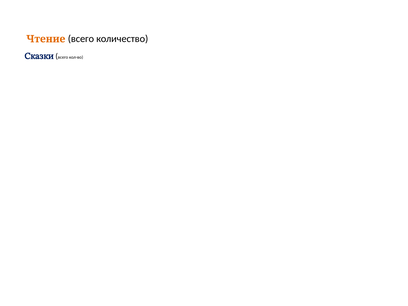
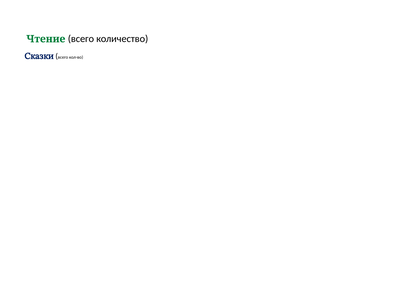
Чтение colour: orange -> green
